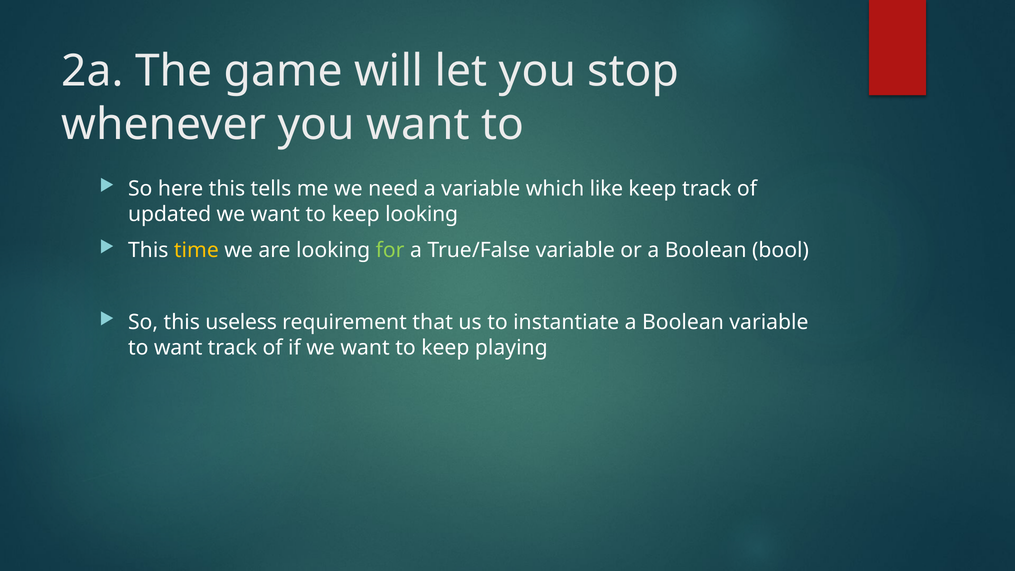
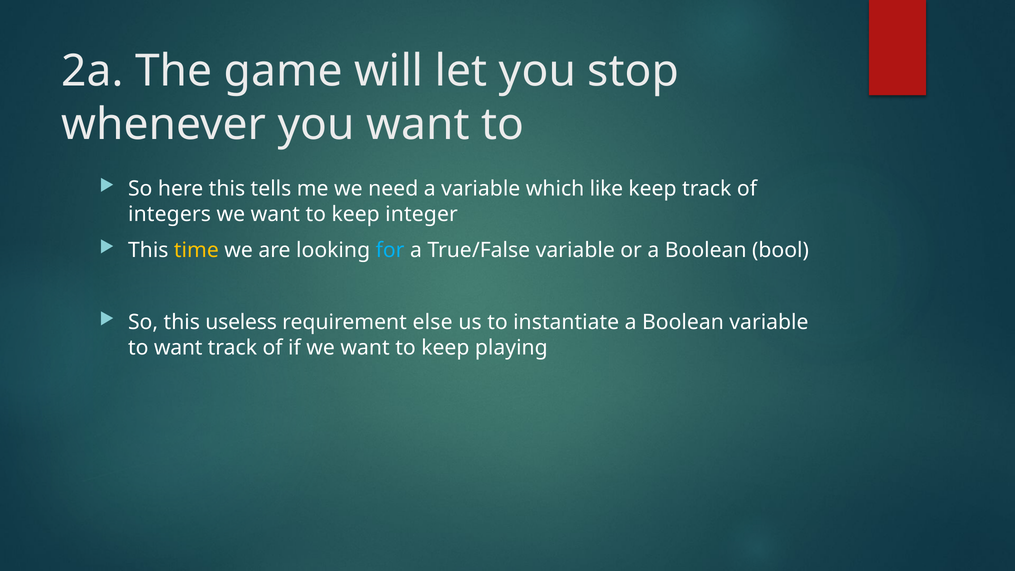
updated: updated -> integers
keep looking: looking -> integer
for colour: light green -> light blue
that: that -> else
